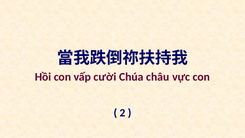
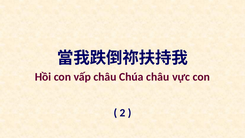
vấp cười: cười -> châu
